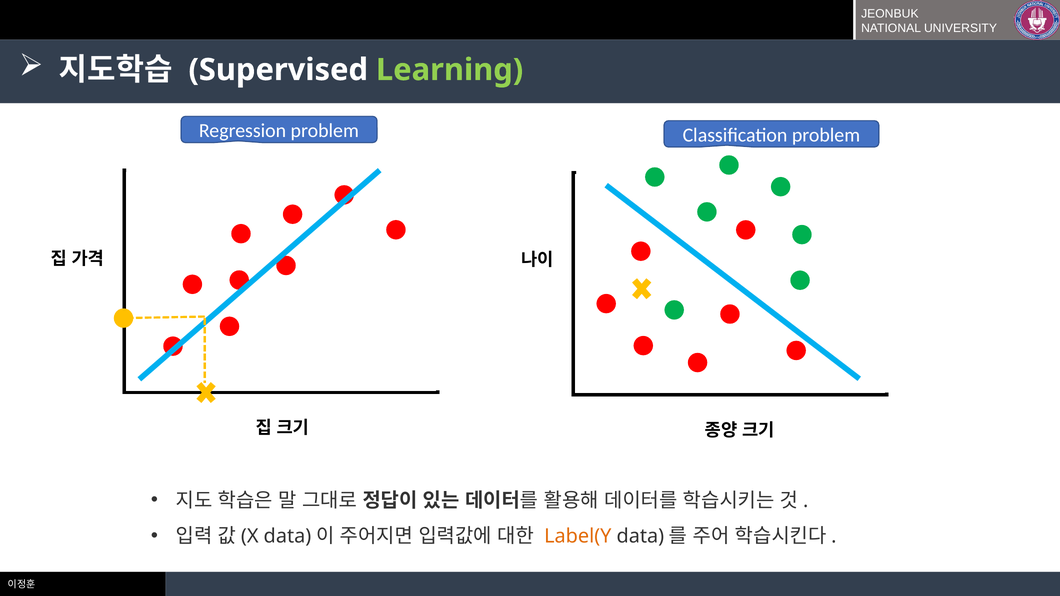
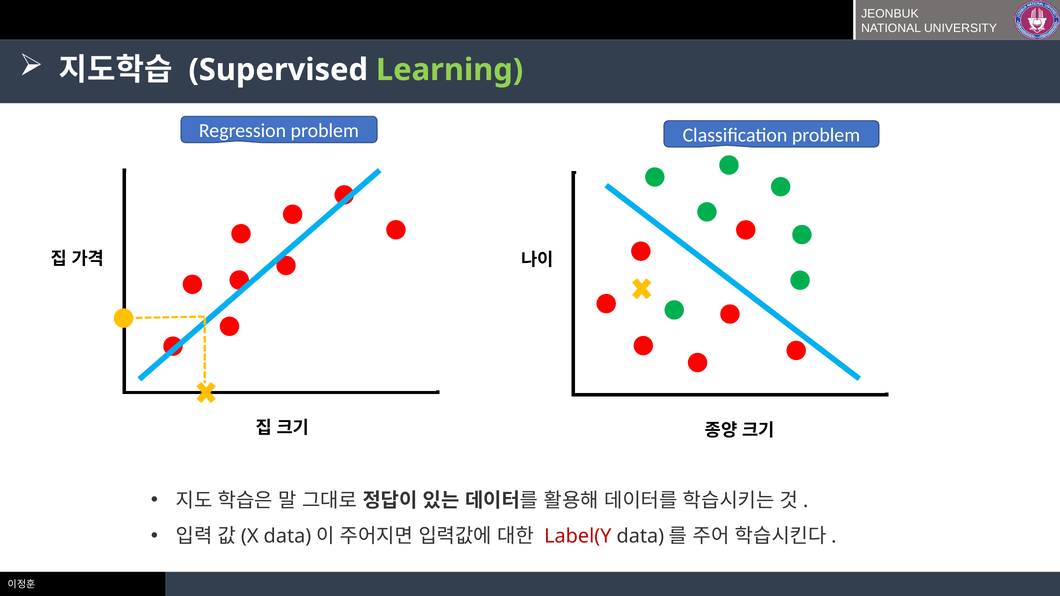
Label(Y colour: orange -> red
